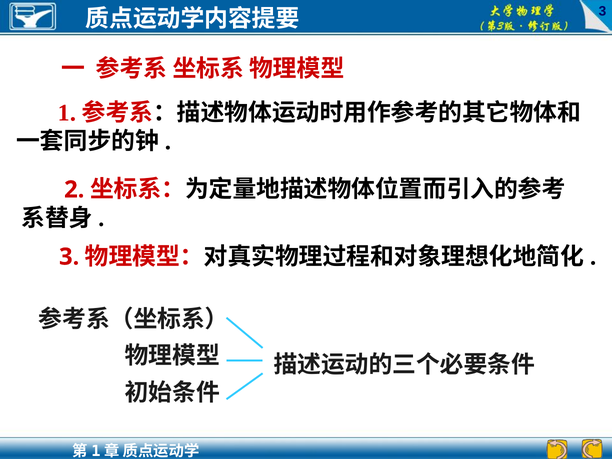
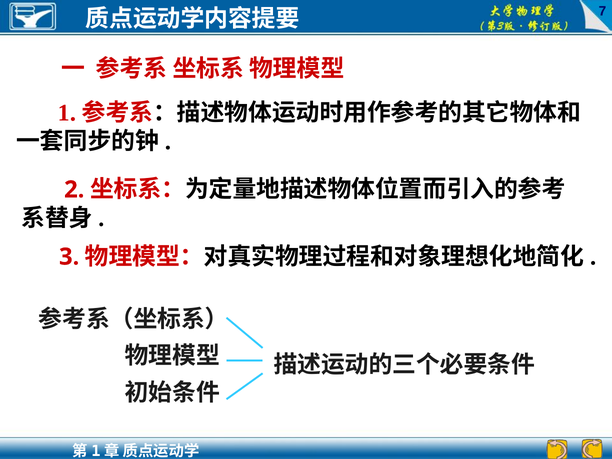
3 at (602, 11): 3 -> 7
